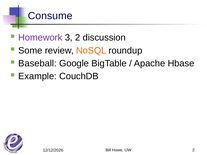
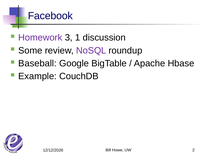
Consume: Consume -> Facebook
3 2: 2 -> 1
NoSQL colour: orange -> purple
